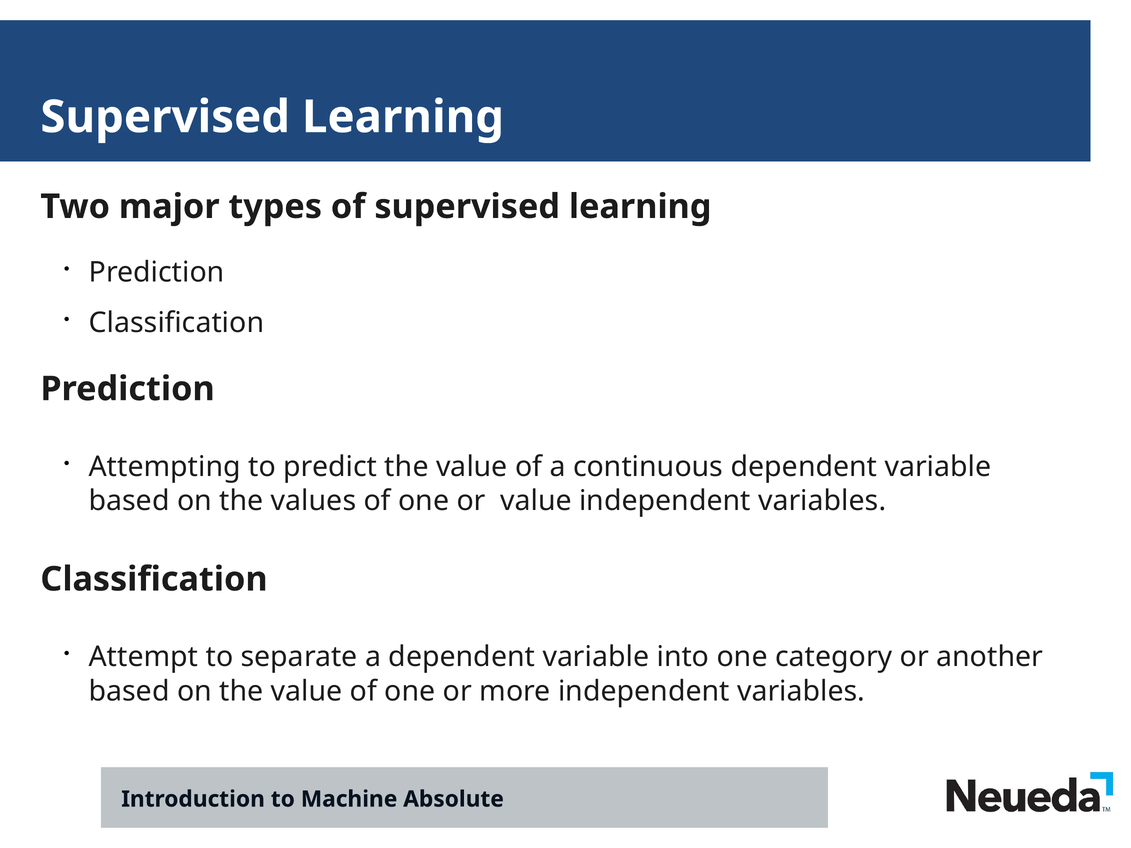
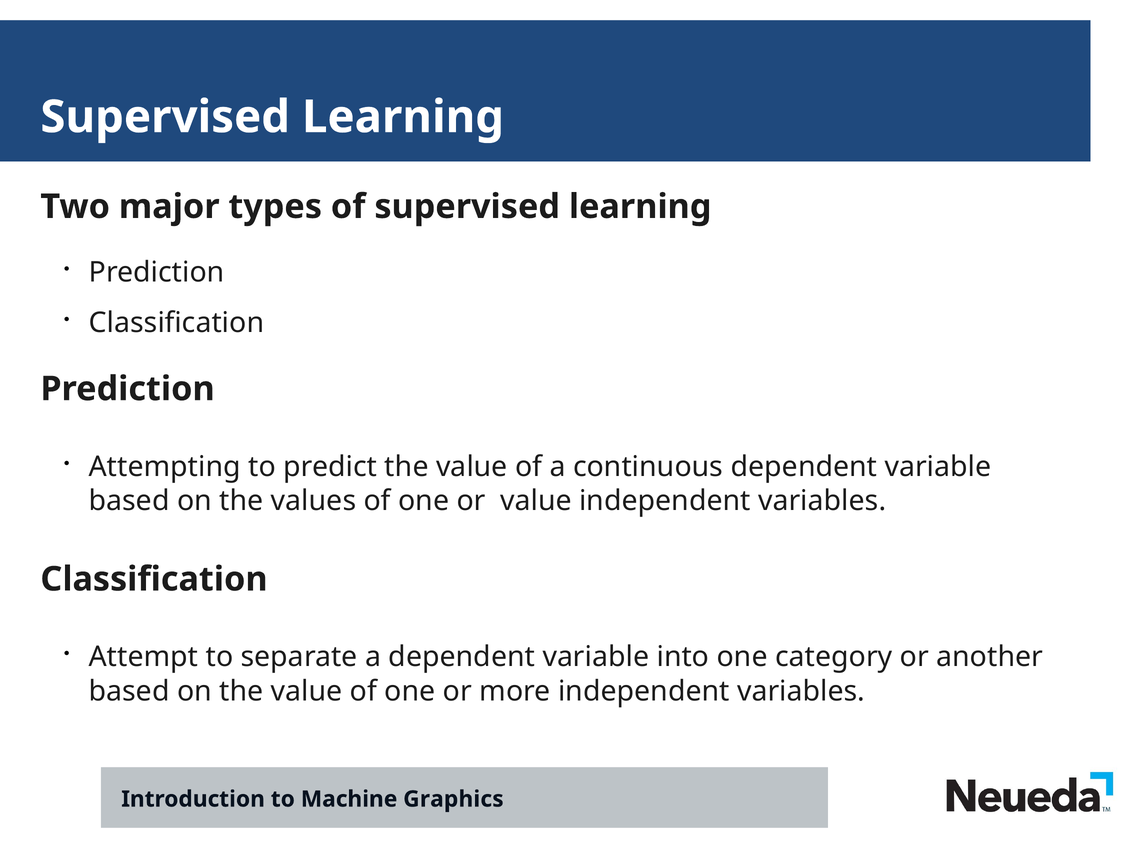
Absolute: Absolute -> Graphics
